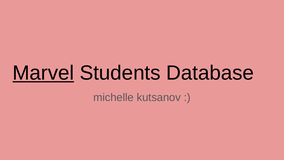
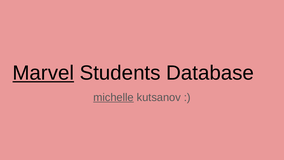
michelle underline: none -> present
